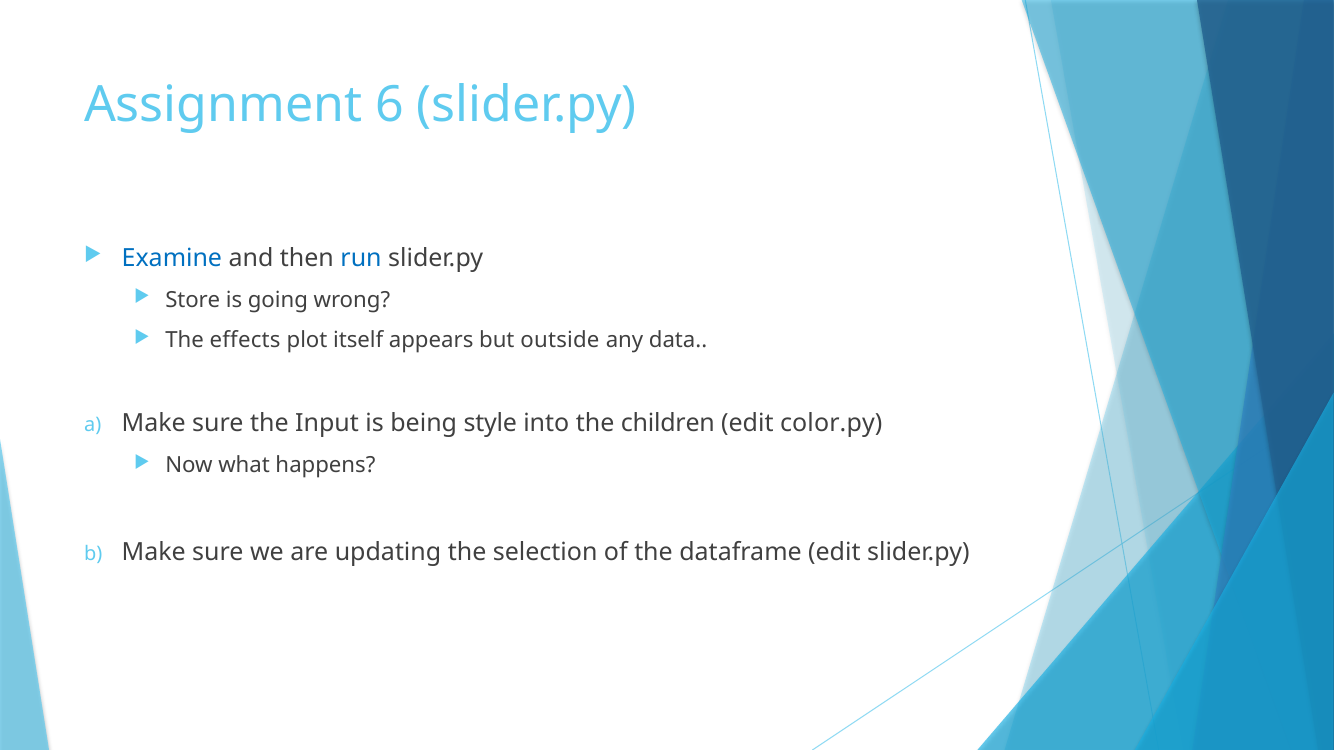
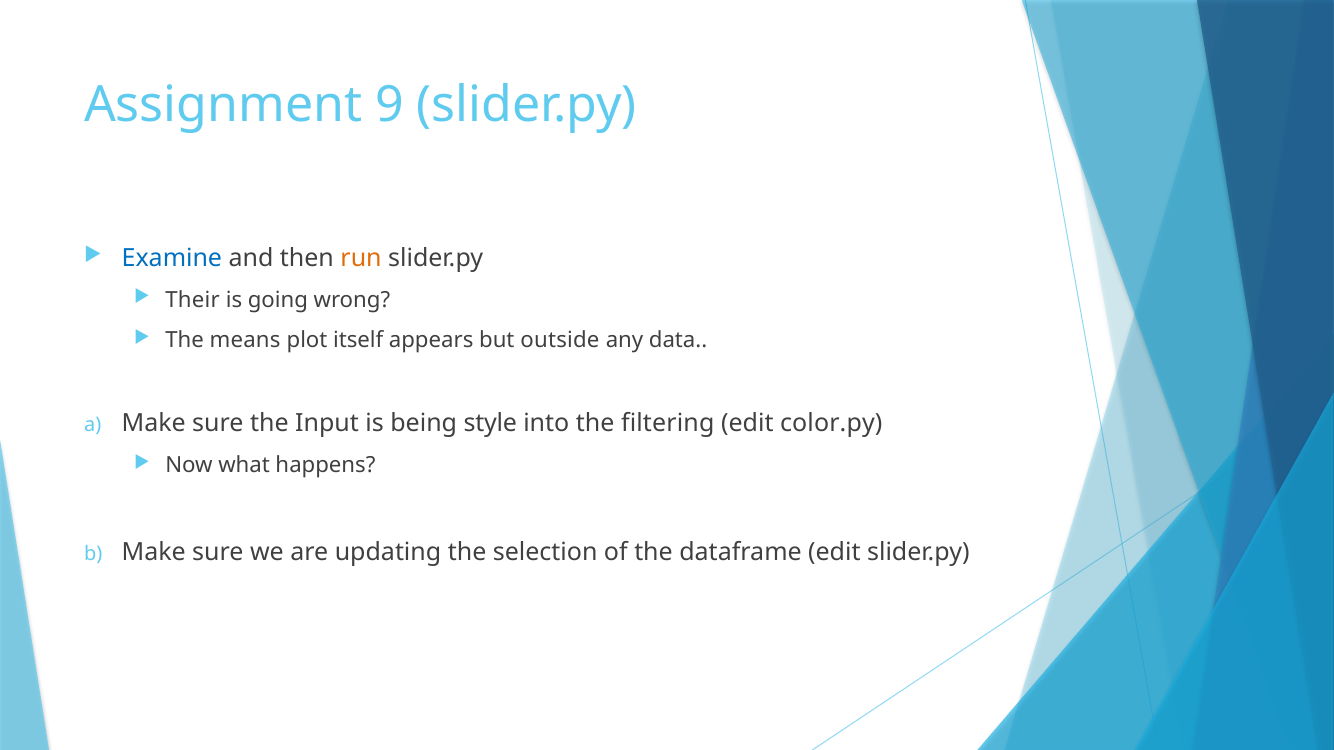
6: 6 -> 9
run colour: blue -> orange
Store: Store -> Their
effects: effects -> means
children: children -> filtering
